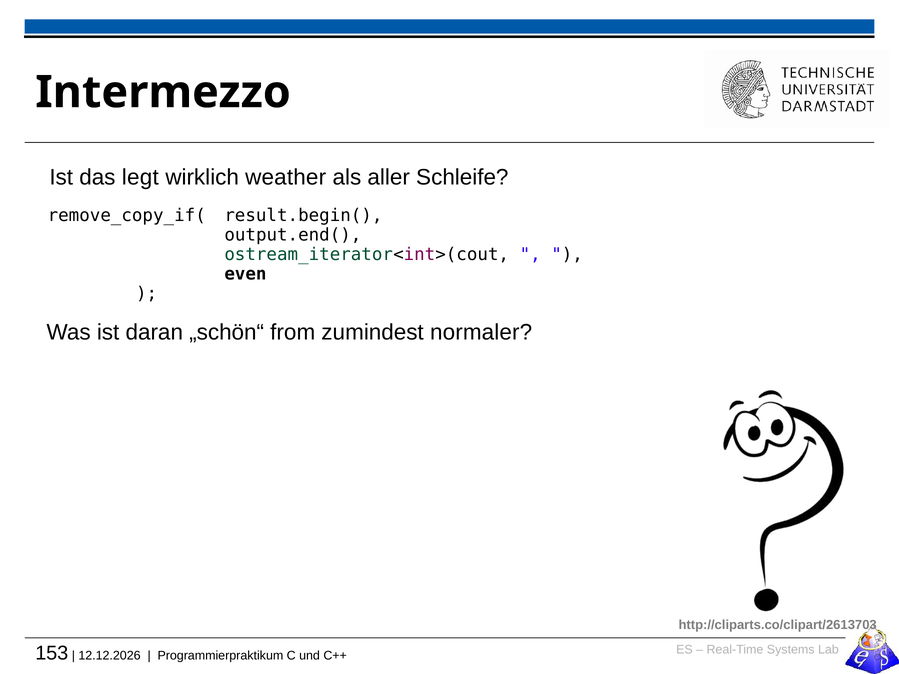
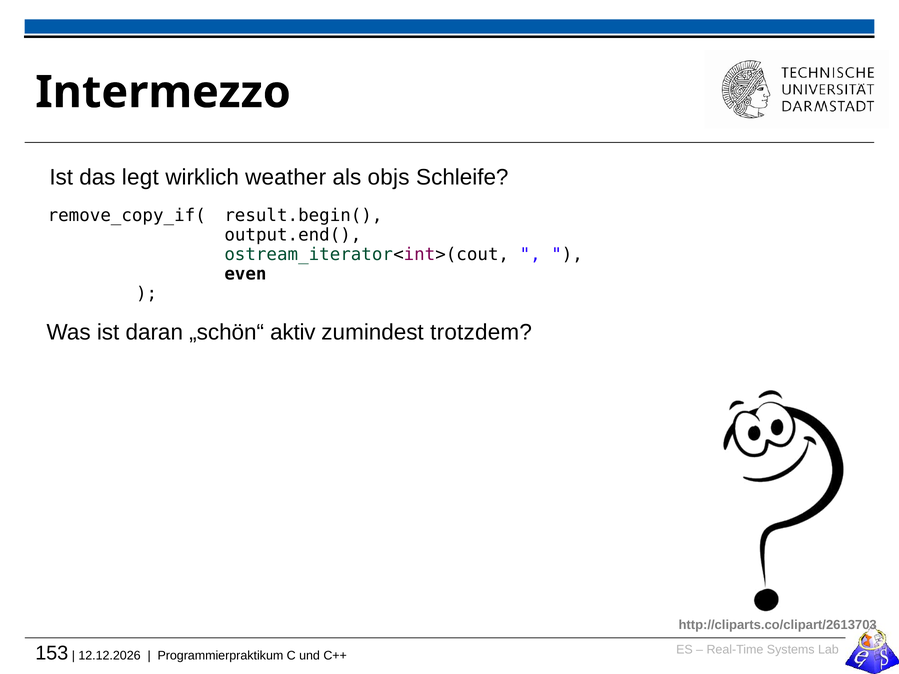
aller: aller -> objs
from: from -> aktiv
normaler: normaler -> trotzdem
